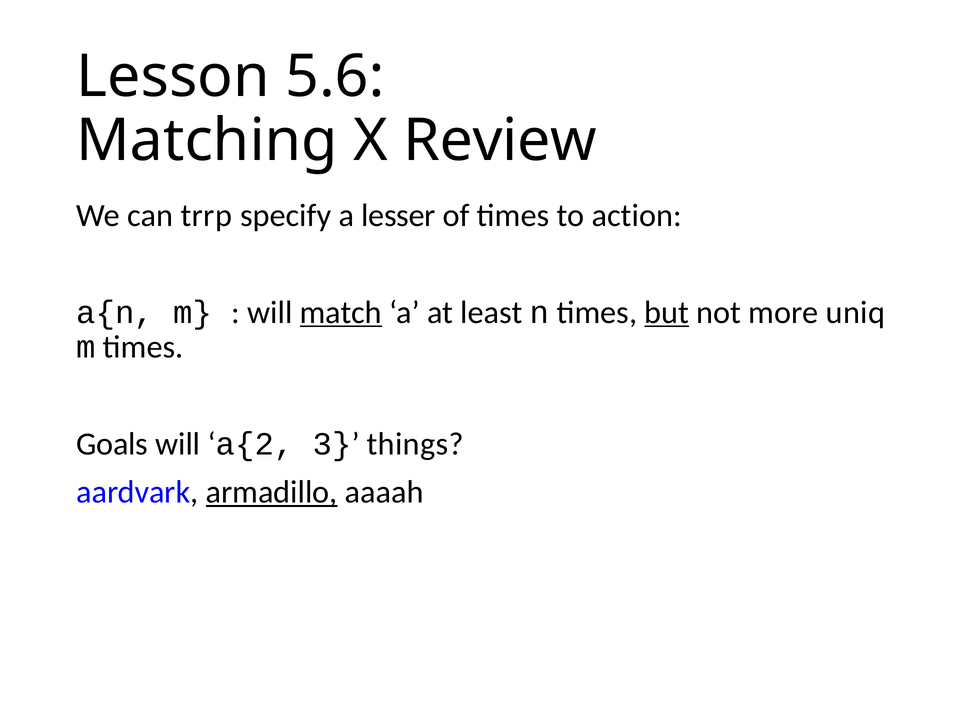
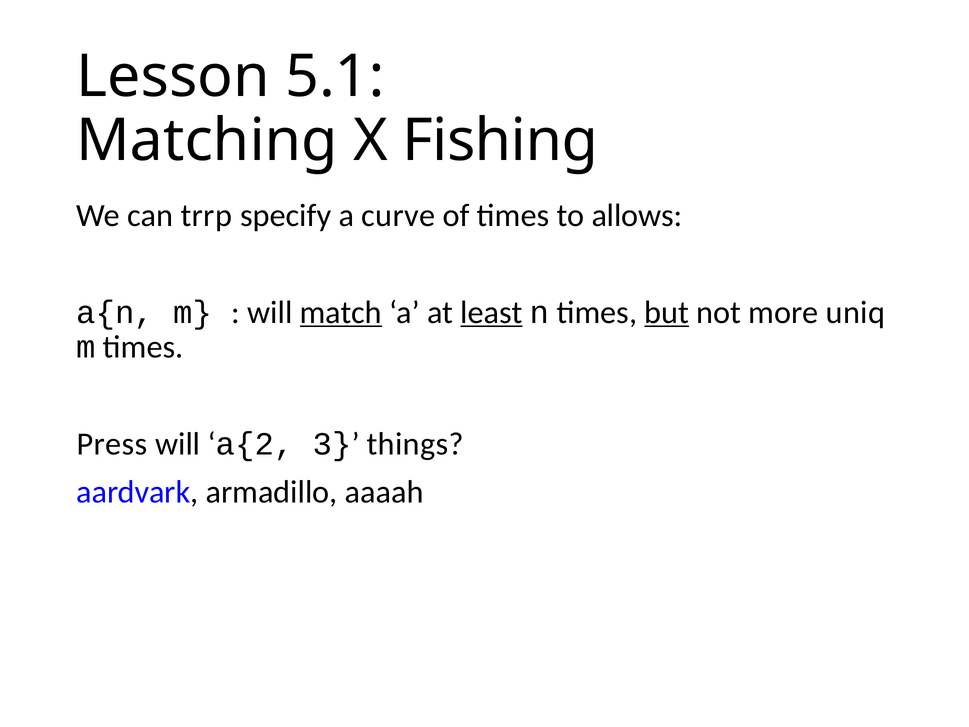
5.6: 5.6 -> 5.1
Review: Review -> Fishing
lesser: lesser -> curve
action: action -> allows
least underline: none -> present
Goals: Goals -> Press
armadillo underline: present -> none
